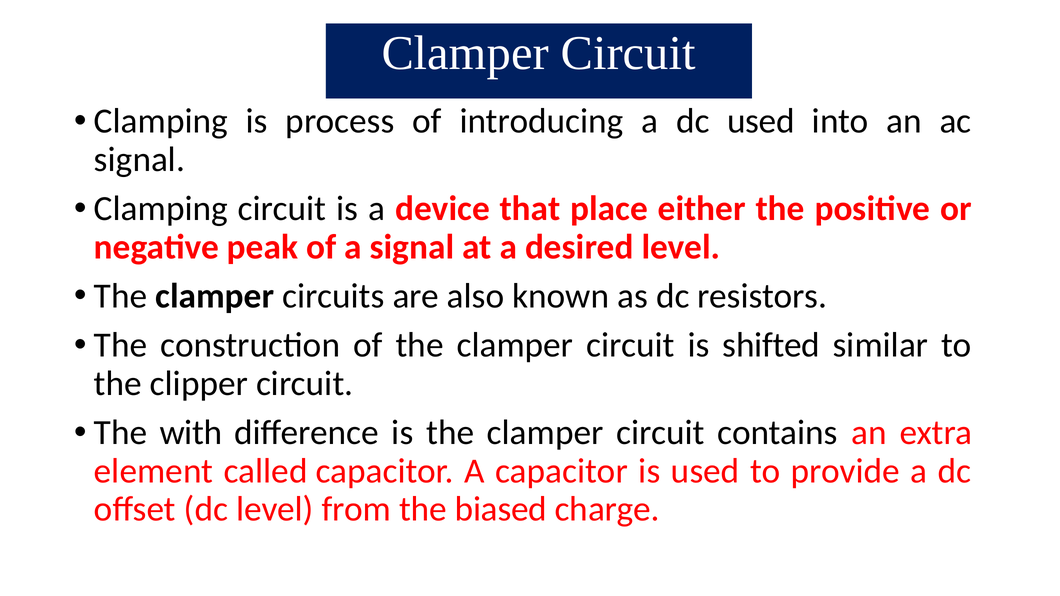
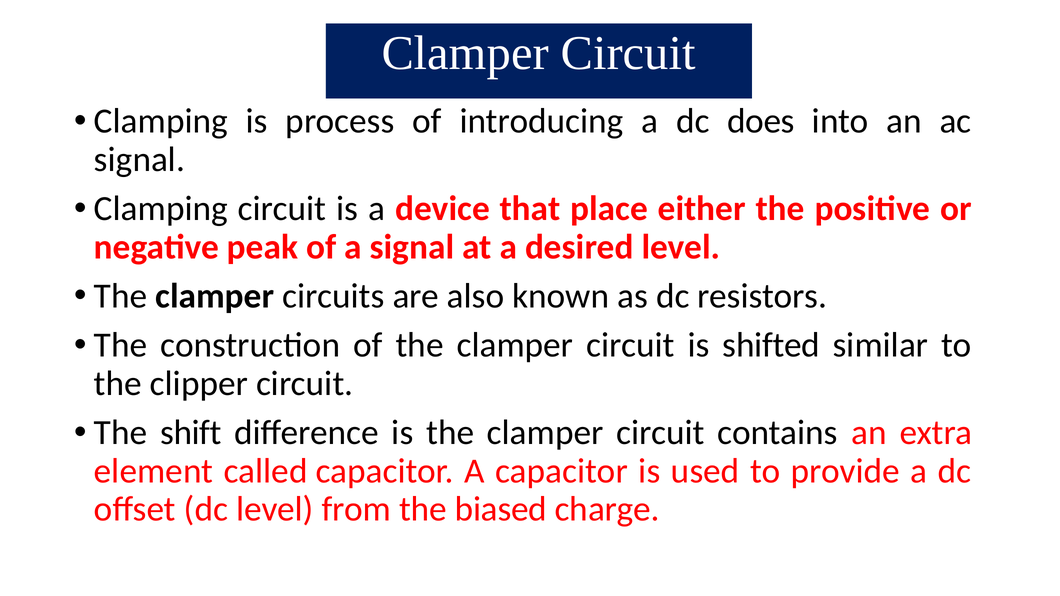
dc used: used -> does
with: with -> shift
